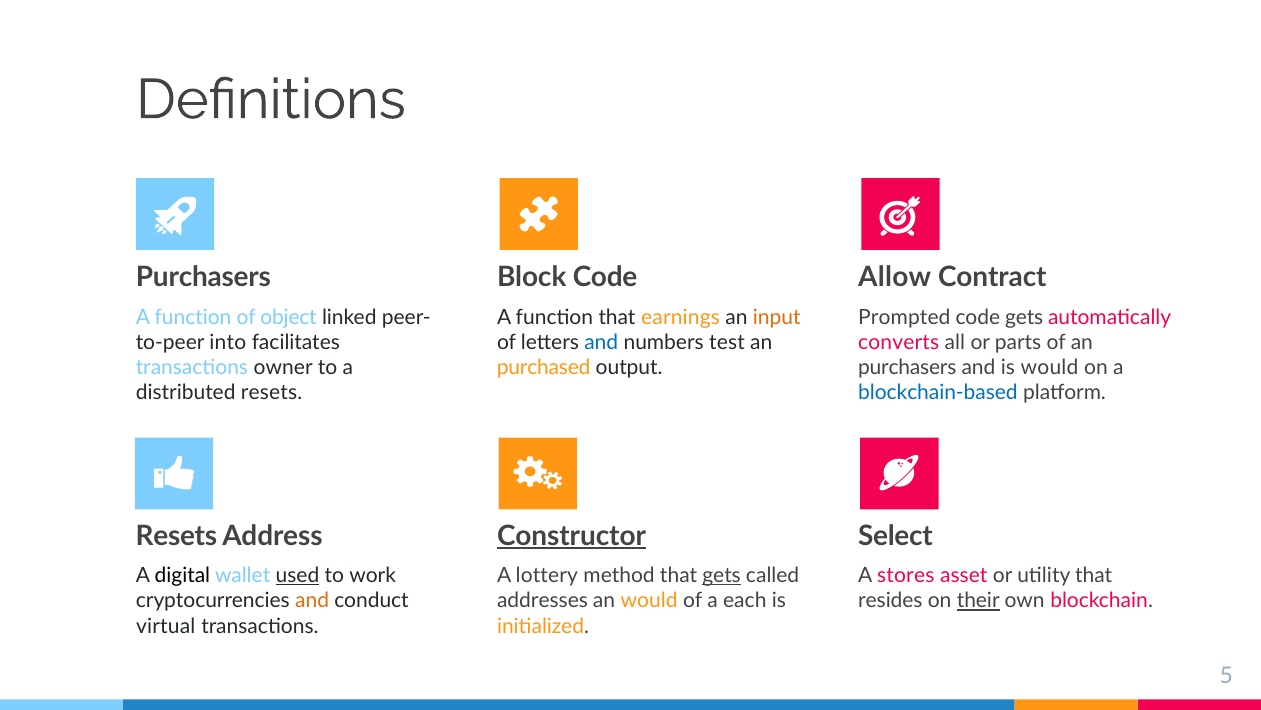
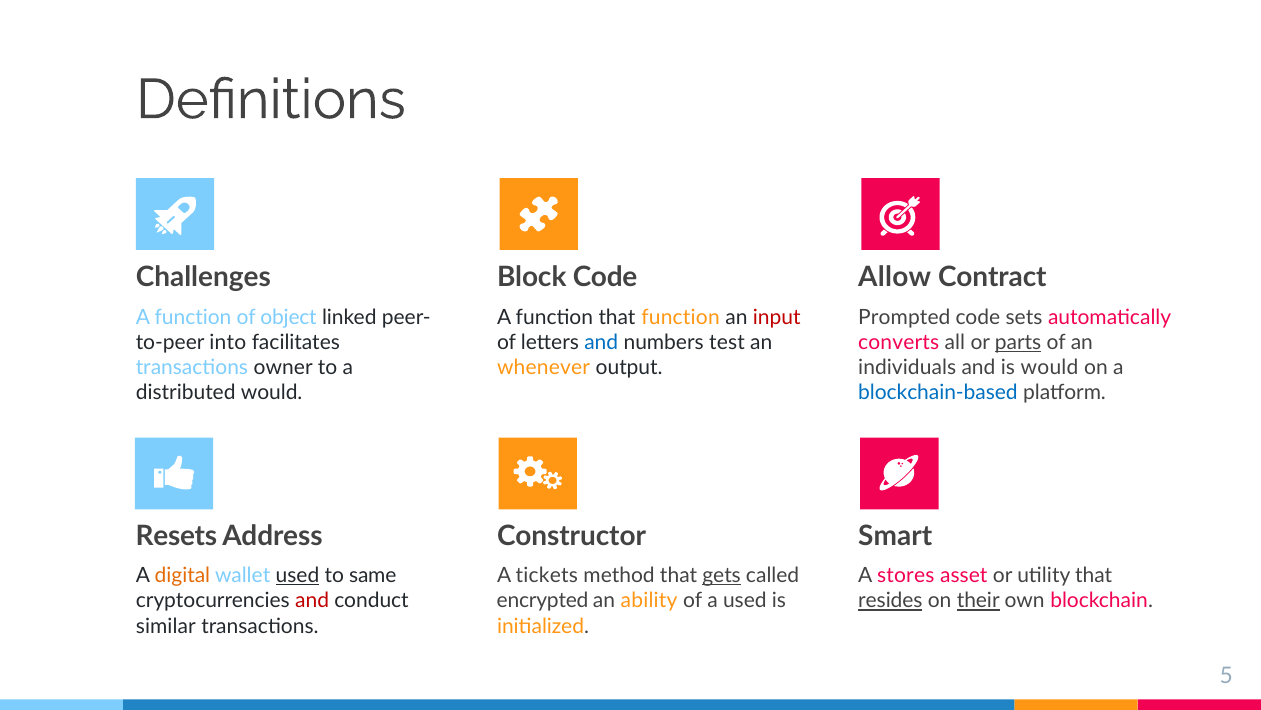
Purchasers at (203, 277): Purchasers -> Challenges
that earnings: earnings -> function
input colour: orange -> red
code gets: gets -> sets
parts underline: none -> present
purchased: purchased -> whenever
purchasers at (907, 367): purchasers -> individuals
distributed resets: resets -> would
Constructor underline: present -> none
Select: Select -> Smart
digital colour: black -> orange
work: work -> same
lottery: lottery -> tickets
and at (312, 600) colour: orange -> red
addresses: addresses -> encrypted
an would: would -> ability
a each: each -> used
resides underline: none -> present
virtual: virtual -> similar
